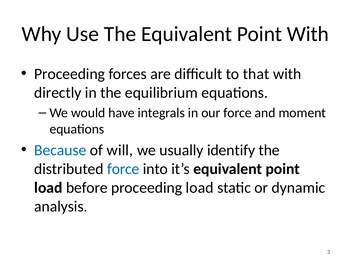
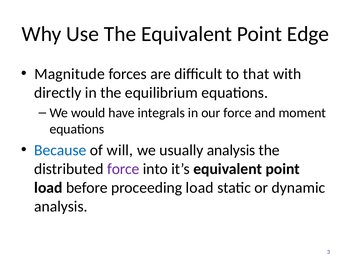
Point With: With -> Edge
Proceeding at (70, 74): Proceeding -> Magnitude
usually identify: identify -> analysis
force at (123, 168) colour: blue -> purple
